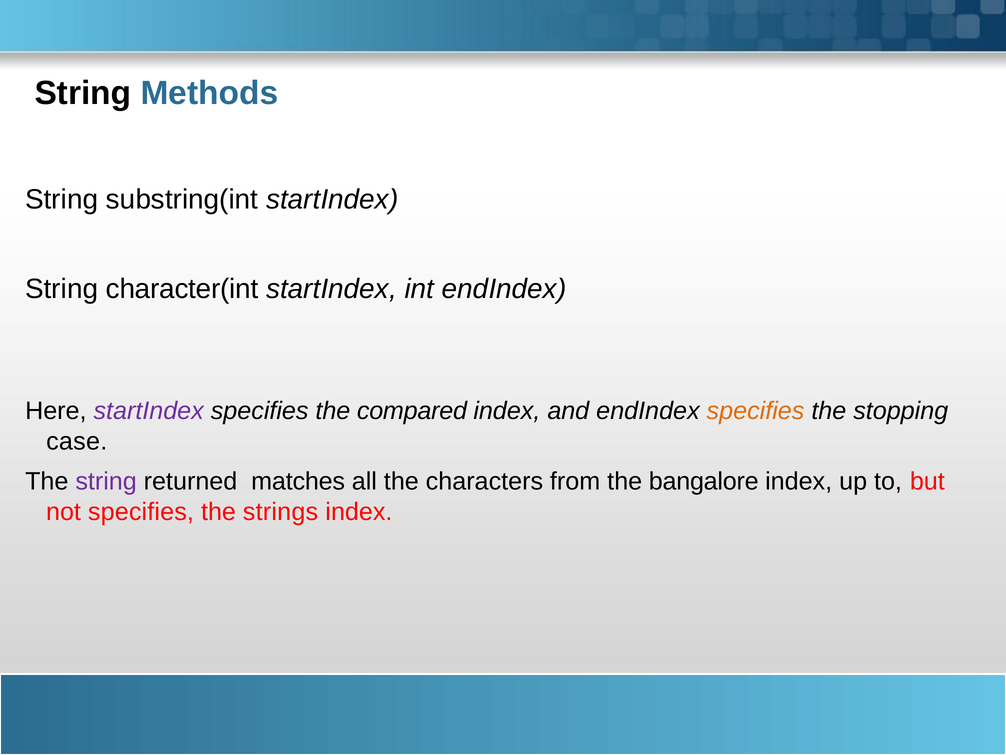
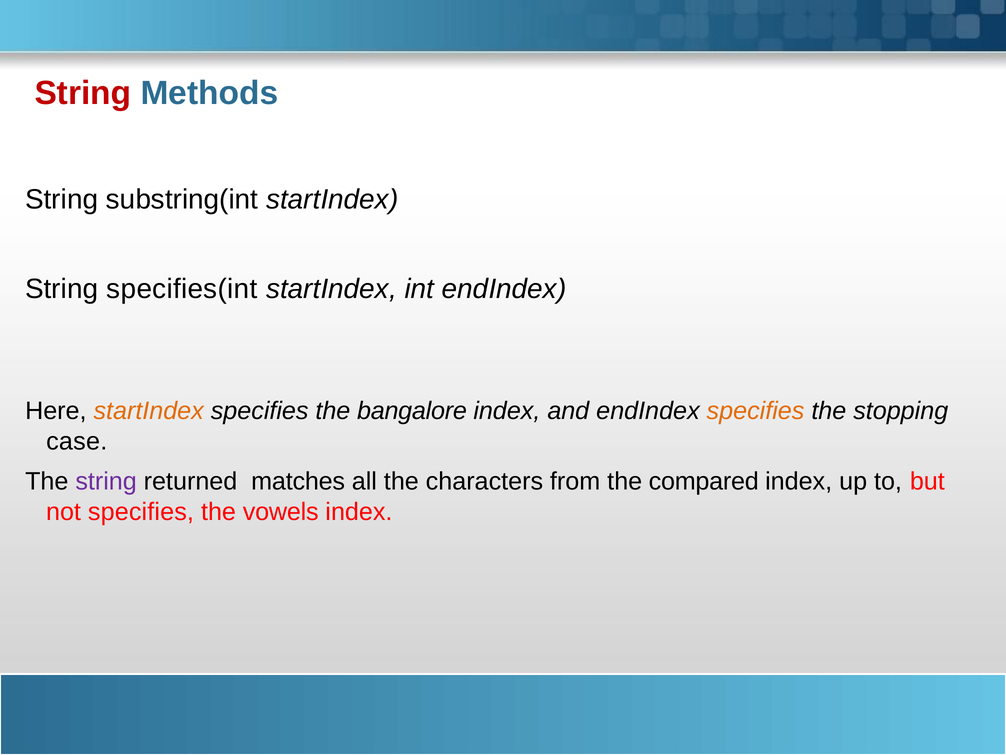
String at (83, 93) colour: black -> red
character(int: character(int -> specifies(int
startIndex at (149, 411) colour: purple -> orange
compared: compared -> bangalore
bangalore: bangalore -> compared
strings: strings -> vowels
